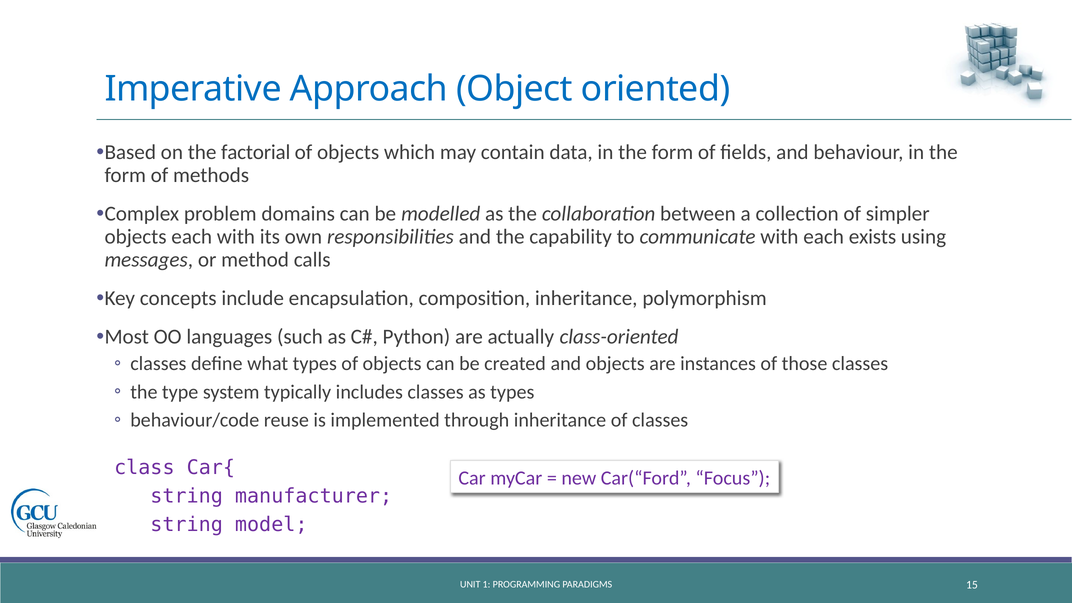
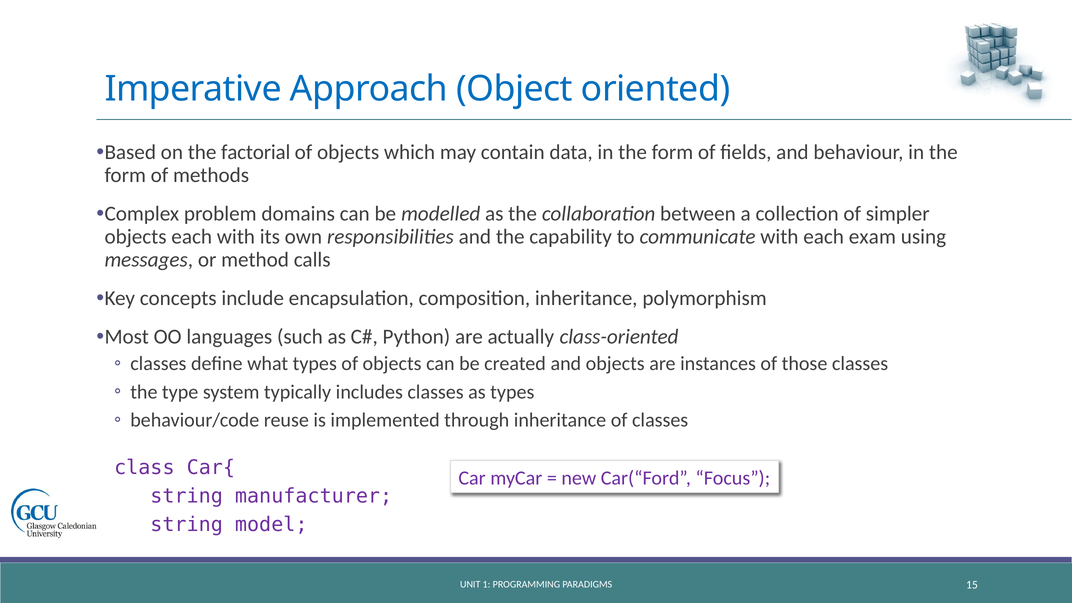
exists: exists -> exam
